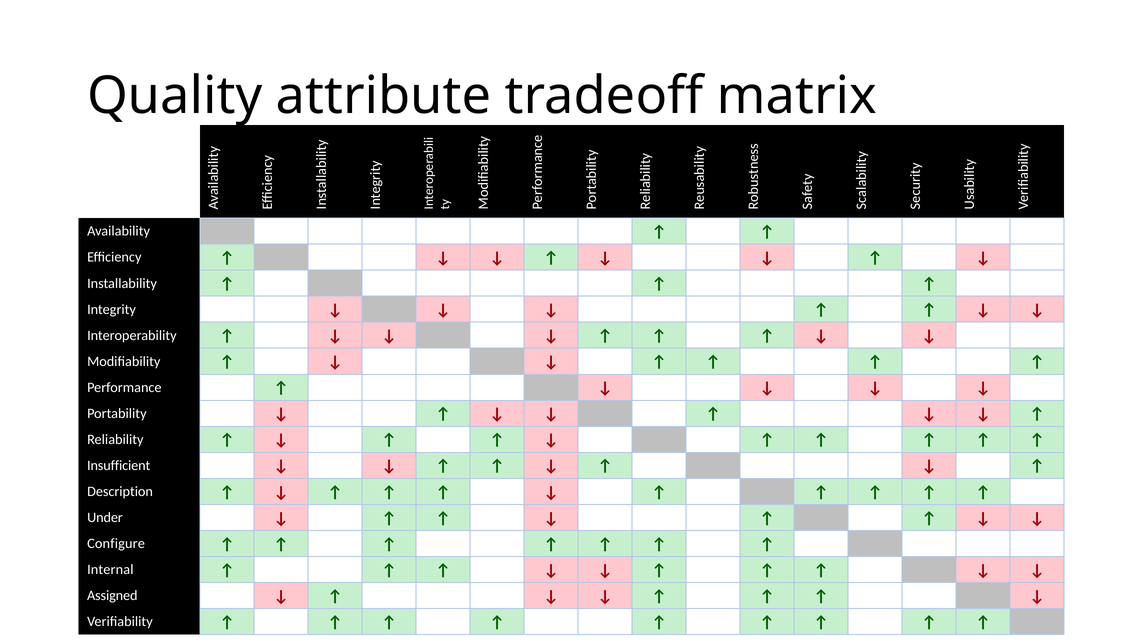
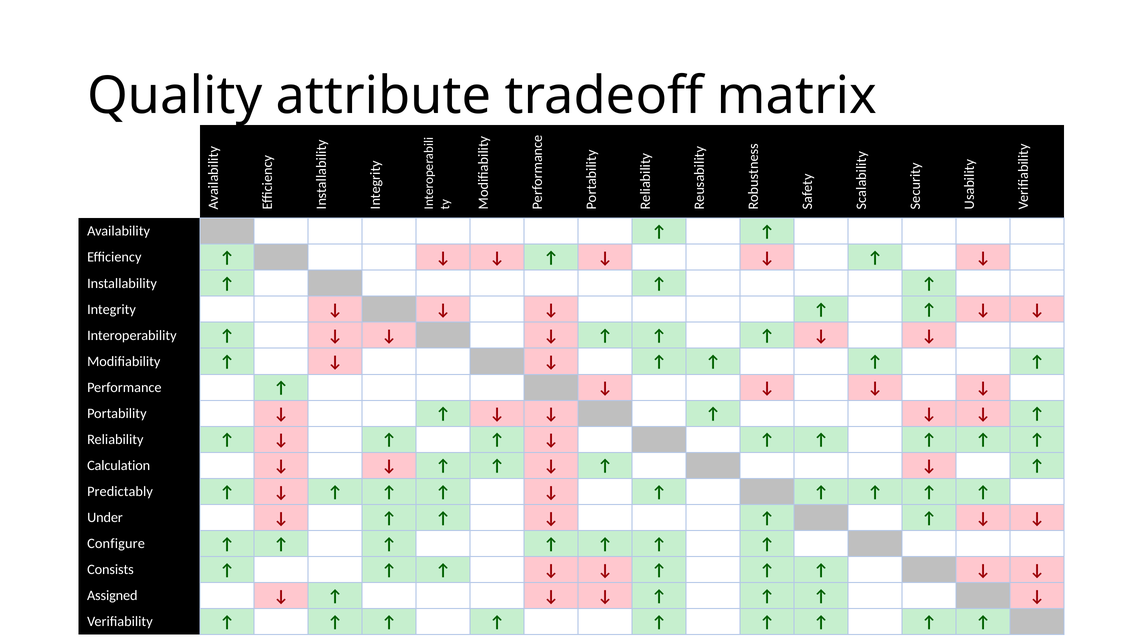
Insufficient: Insufficient -> Calculation
Description: Description -> Predictably
Internal: Internal -> Consists
